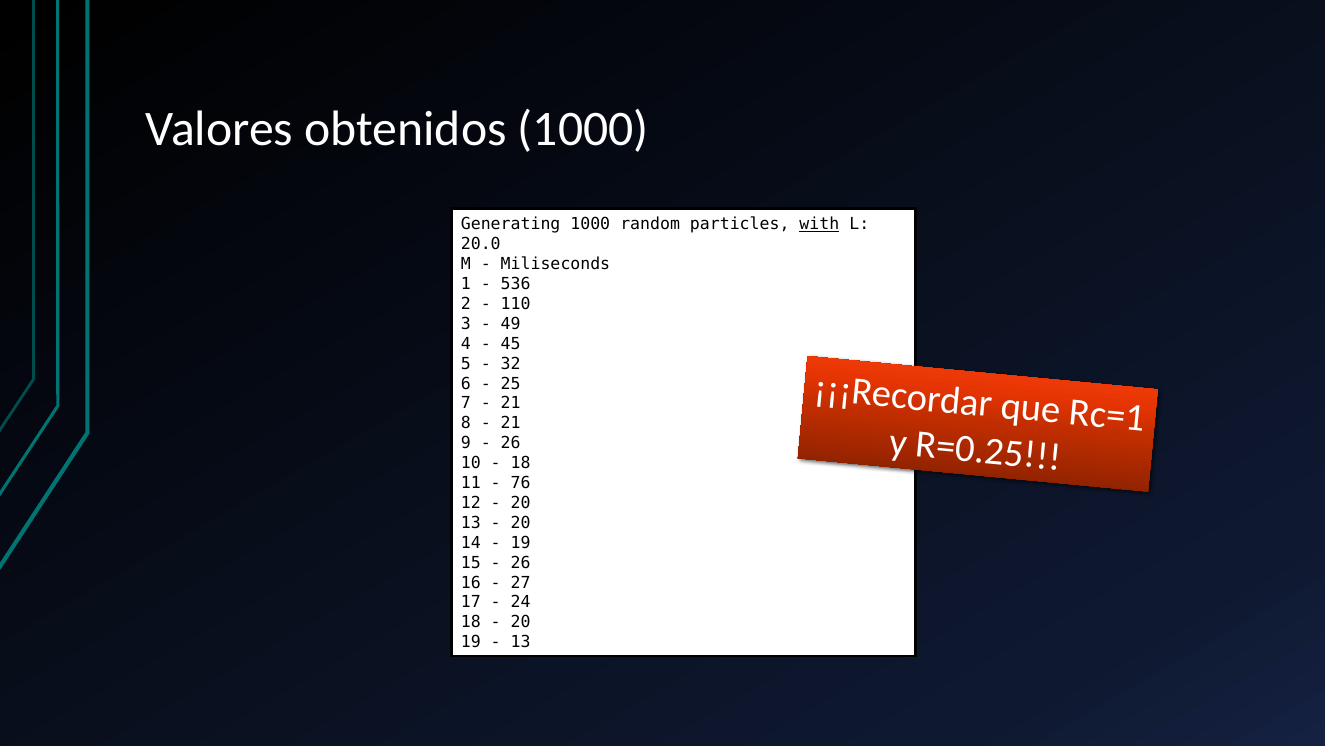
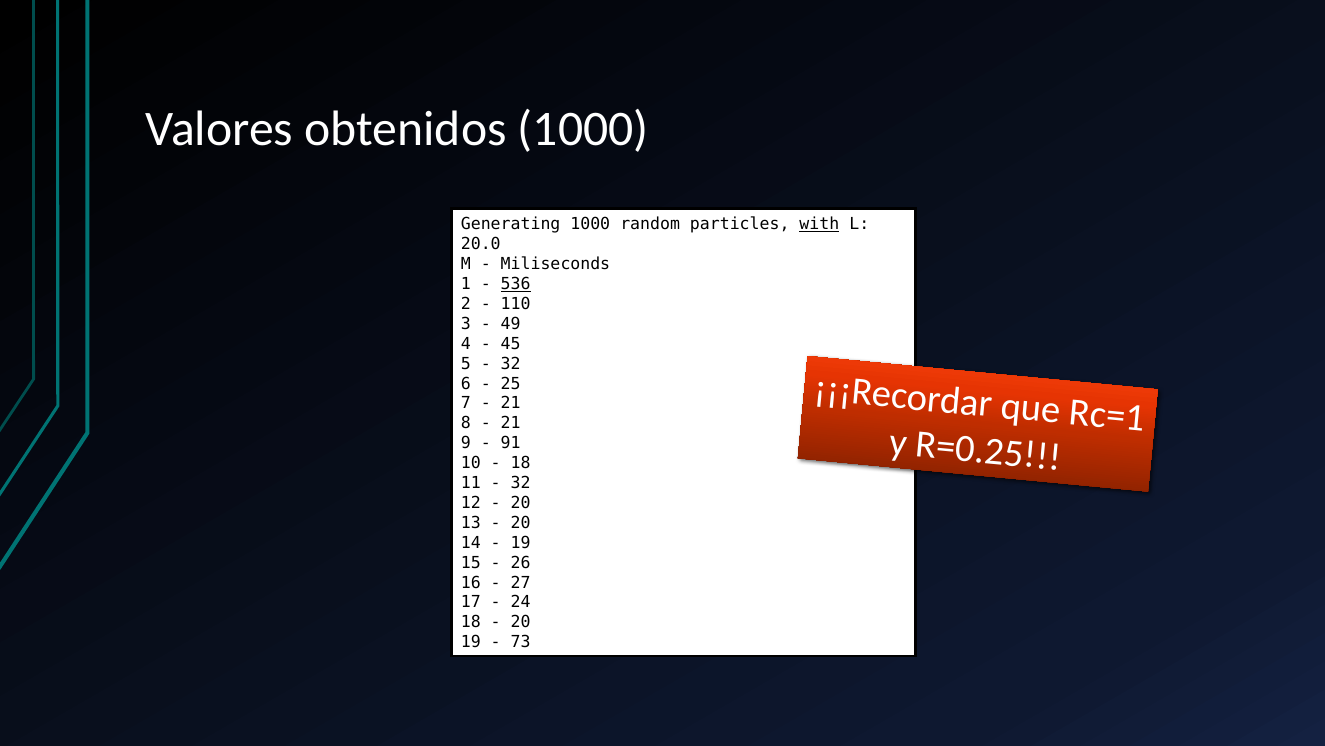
536 underline: none -> present
26 at (511, 443): 26 -> 91
76 at (521, 483): 76 -> 32
13 at (521, 642): 13 -> 73
